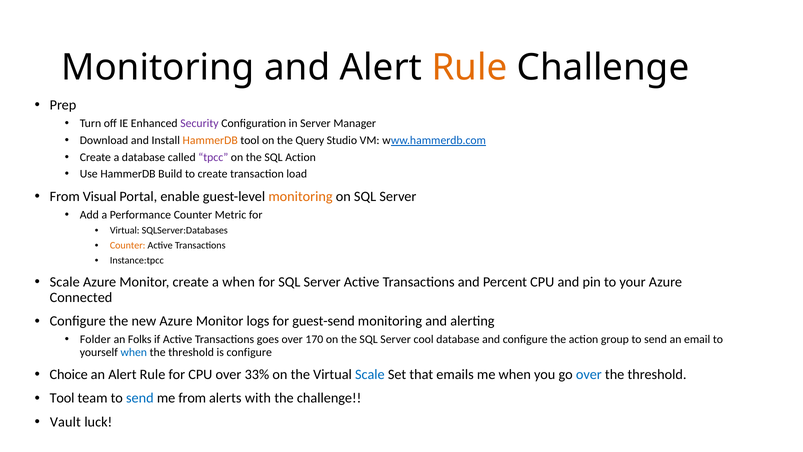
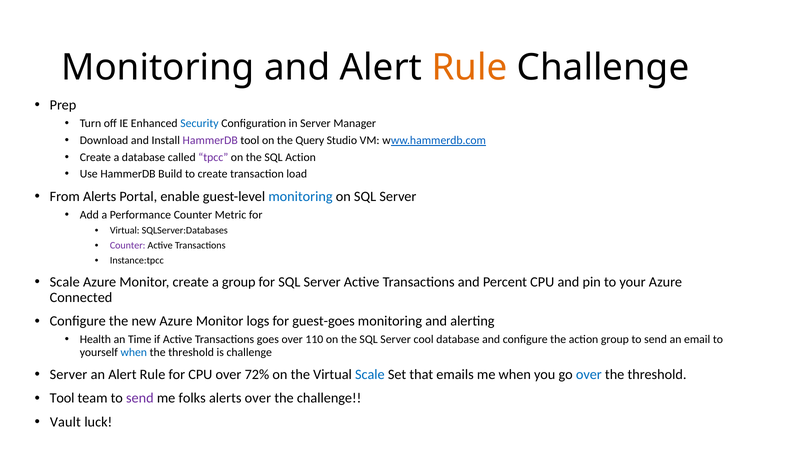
Security colour: purple -> blue
HammerDB at (210, 140) colour: orange -> purple
From Visual: Visual -> Alerts
monitoring at (300, 196) colour: orange -> blue
Counter at (128, 245) colour: orange -> purple
a when: when -> group
guest-send: guest-send -> guest-goes
Folder: Folder -> Health
Folks: Folks -> Time
170: 170 -> 110
is configure: configure -> challenge
Choice at (69, 374): Choice -> Server
33%: 33% -> 72%
send at (140, 398) colour: blue -> purple
me from: from -> folks
alerts with: with -> over
